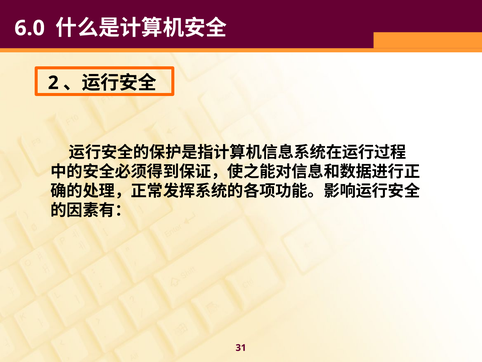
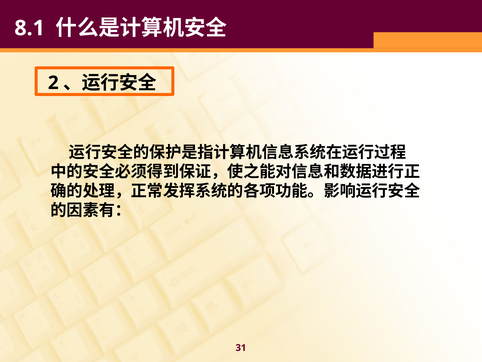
6.0: 6.0 -> 8.1
